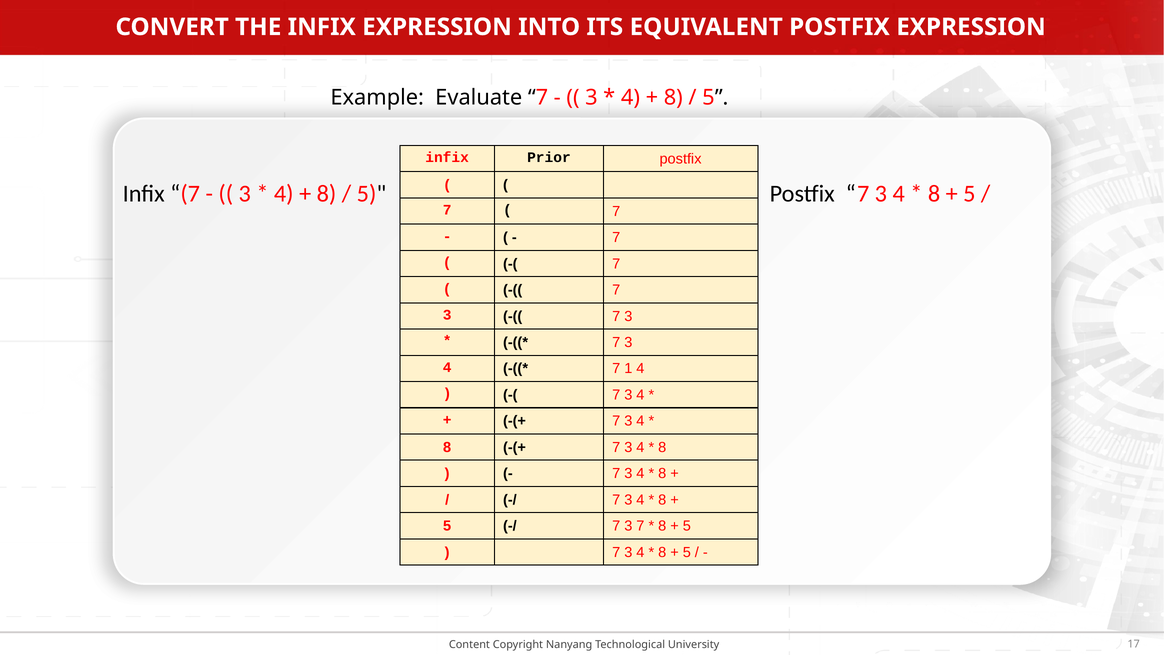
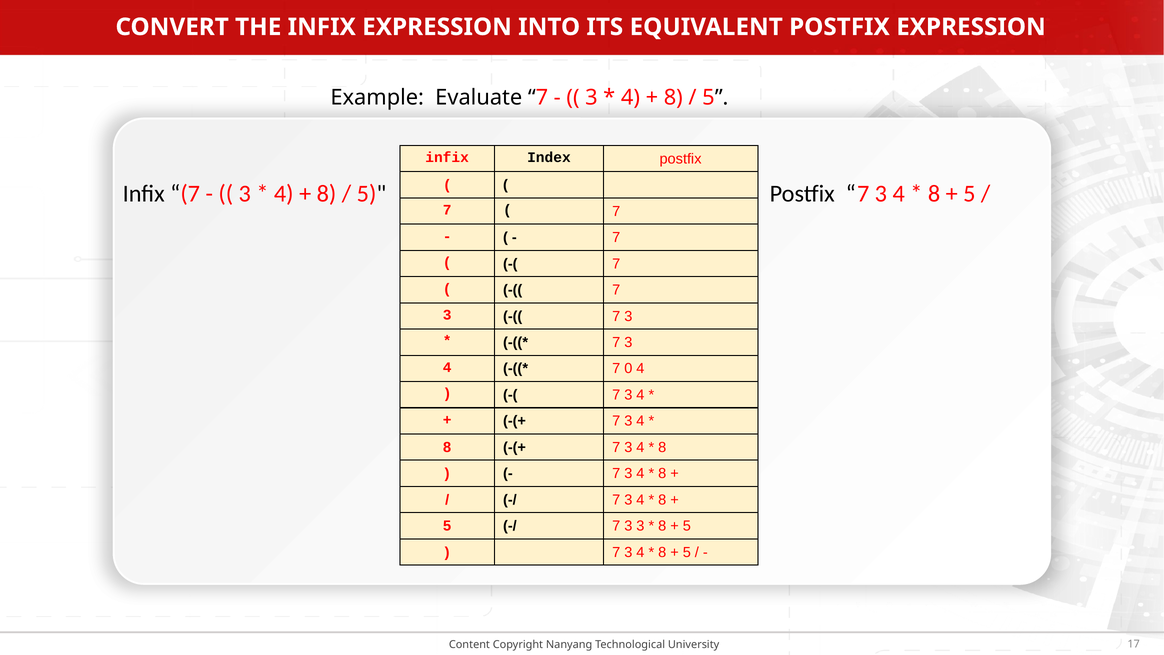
Prior: Prior -> Index
1: 1 -> 0
3 7: 7 -> 3
